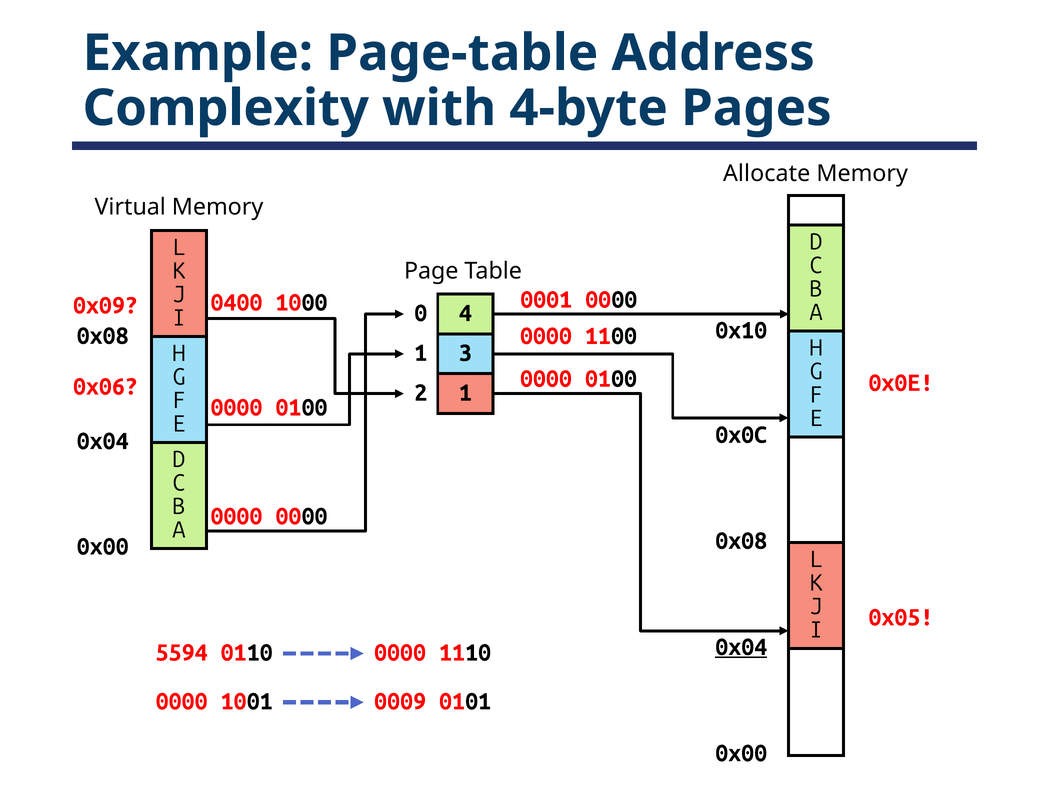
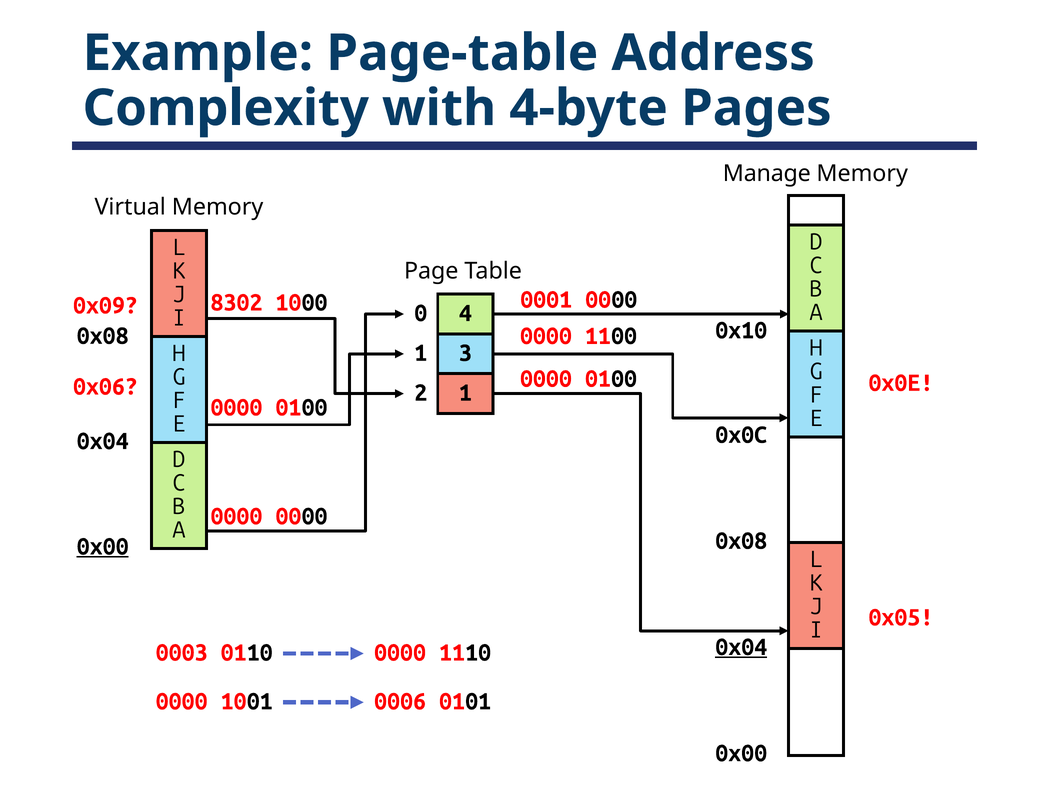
Allocate: Allocate -> Manage
0400: 0400 -> 8302
0x00 at (103, 547) underline: none -> present
5594: 5594 -> 0003
0009: 0009 -> 0006
